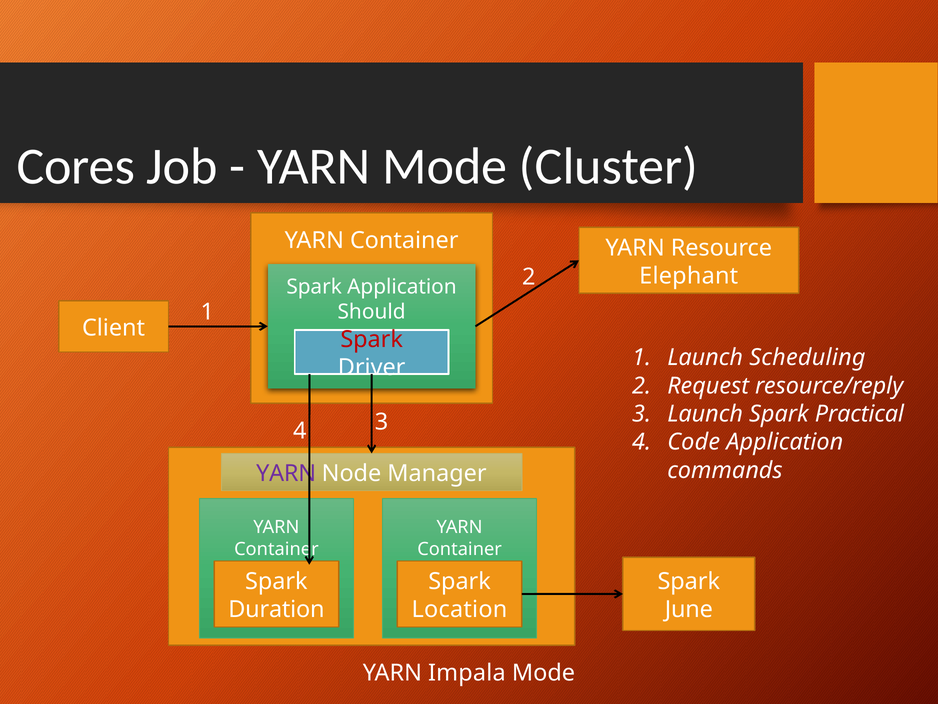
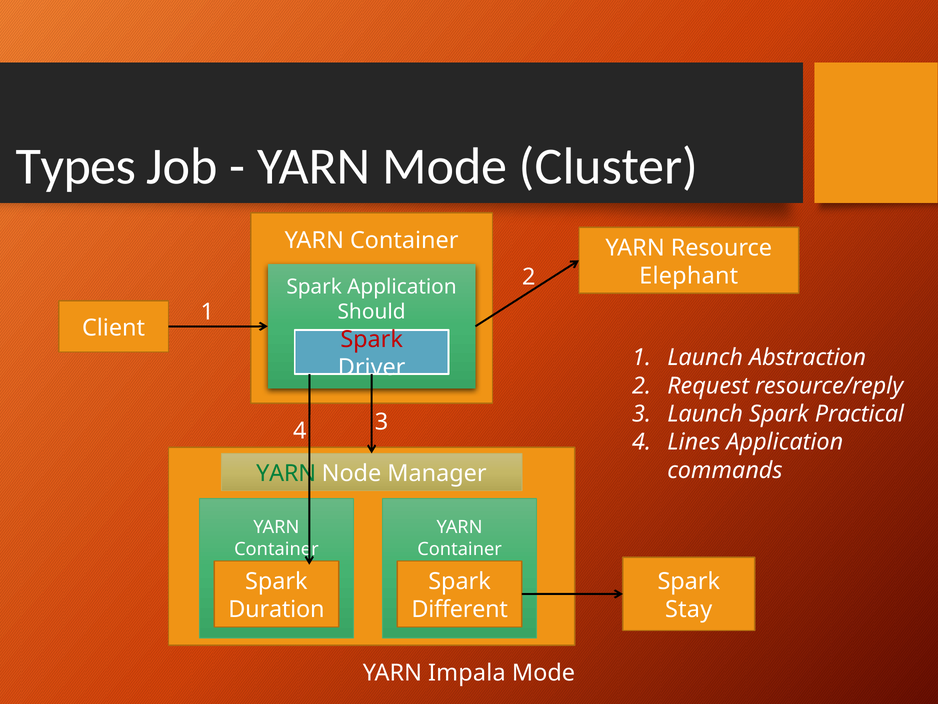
Cores: Cores -> Types
Scheduling: Scheduling -> Abstraction
Code: Code -> Lines
YARN at (286, 473) colour: purple -> green
Location: Location -> Different
June: June -> Stay
